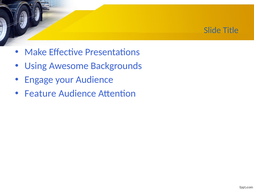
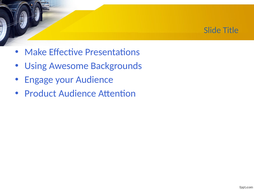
Feature: Feature -> Product
